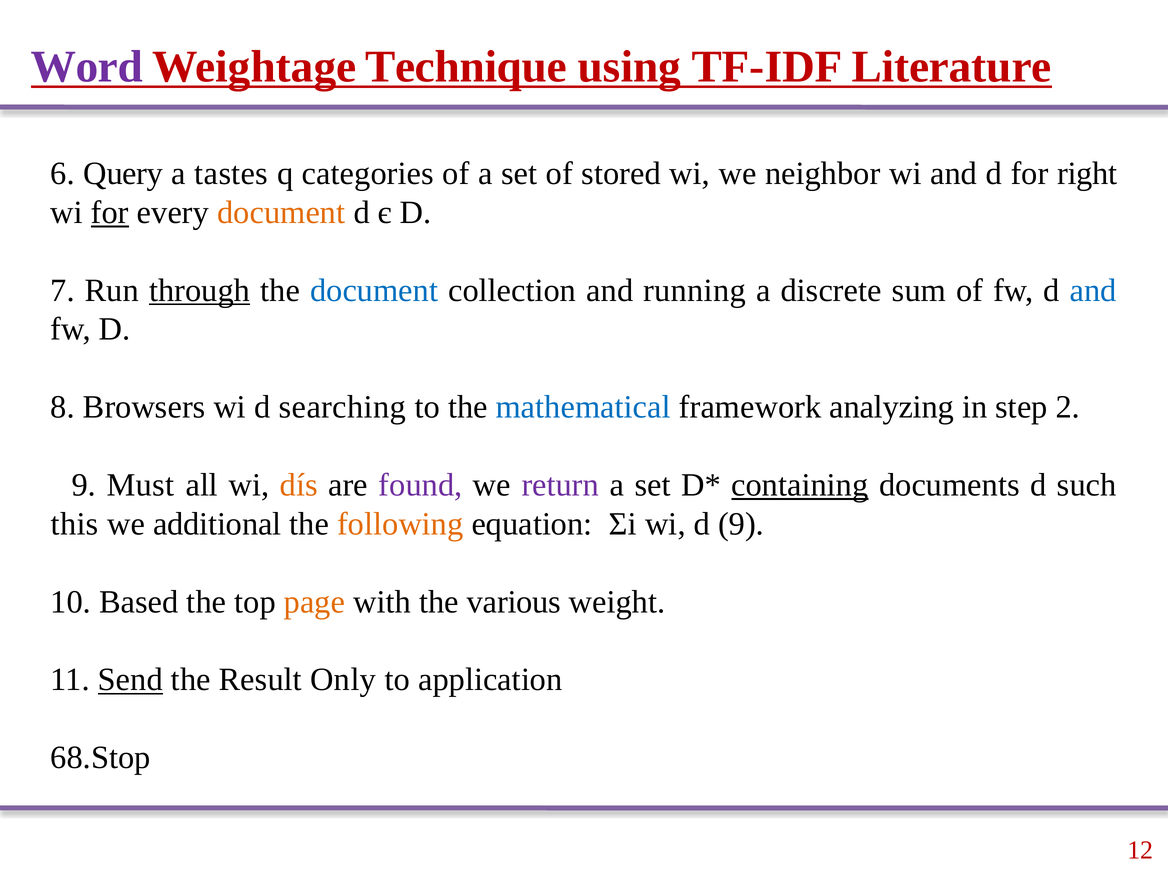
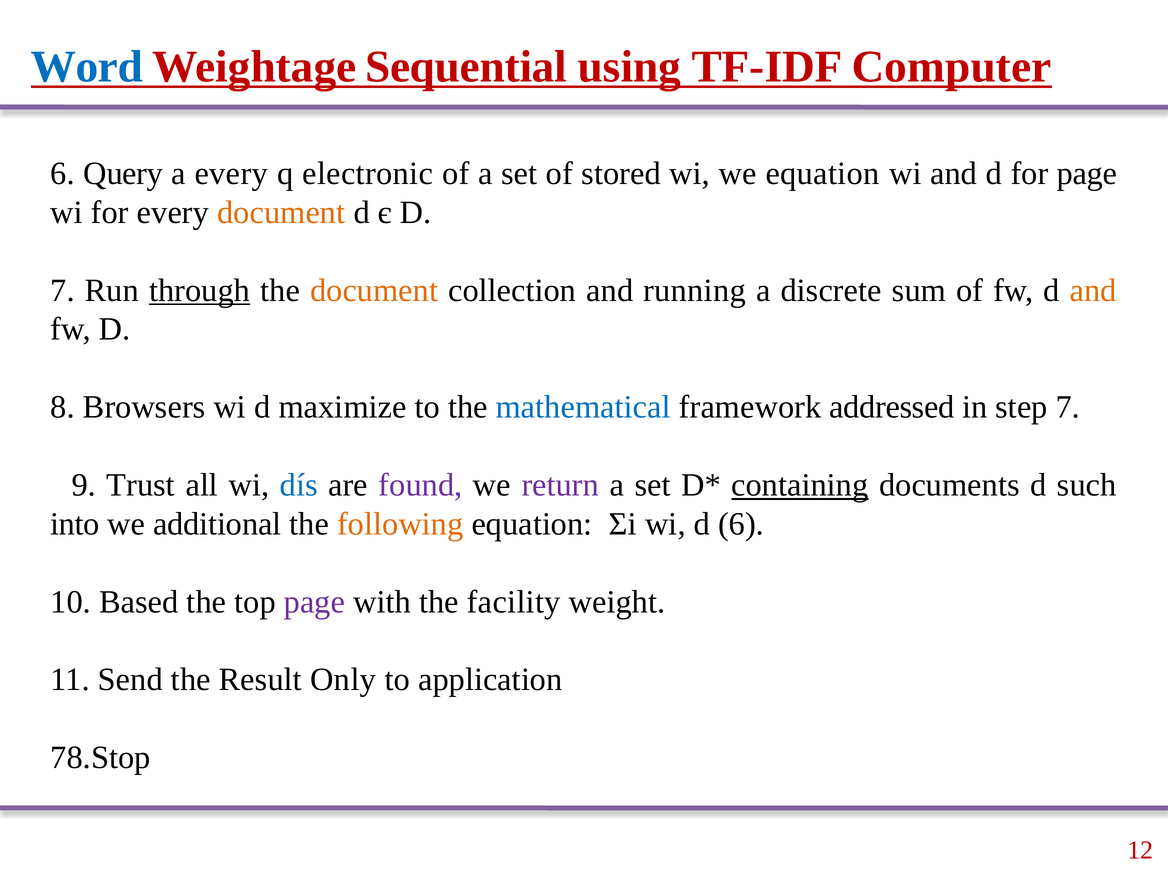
Word colour: purple -> blue
Technique: Technique -> Sequential
Literature: Literature -> Computer
a tastes: tastes -> every
categories: categories -> electronic
we neighbor: neighbor -> equation
for right: right -> page
for at (110, 212) underline: present -> none
document at (374, 290) colour: blue -> orange
and at (1093, 290) colour: blue -> orange
searching: searching -> maximize
analyzing: analyzing -> addressed
step 2: 2 -> 7
Must: Must -> Trust
dís colour: orange -> blue
this: this -> into
d 9: 9 -> 6
page at (314, 602) colour: orange -> purple
various: various -> facility
Send underline: present -> none
68.Stop: 68.Stop -> 78.Stop
